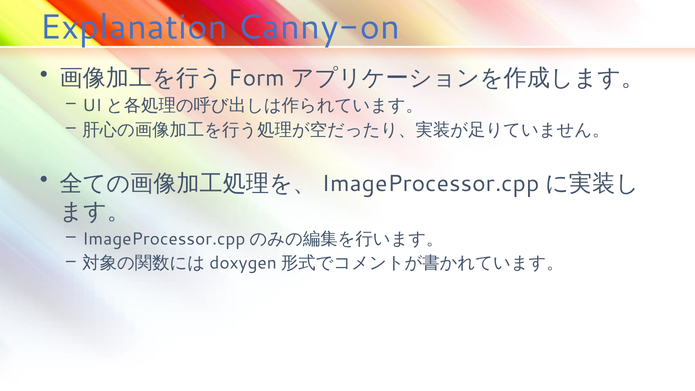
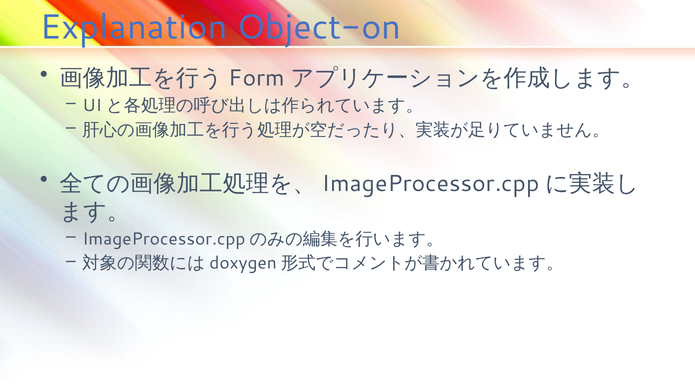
Canny-on: Canny-on -> Object-on
